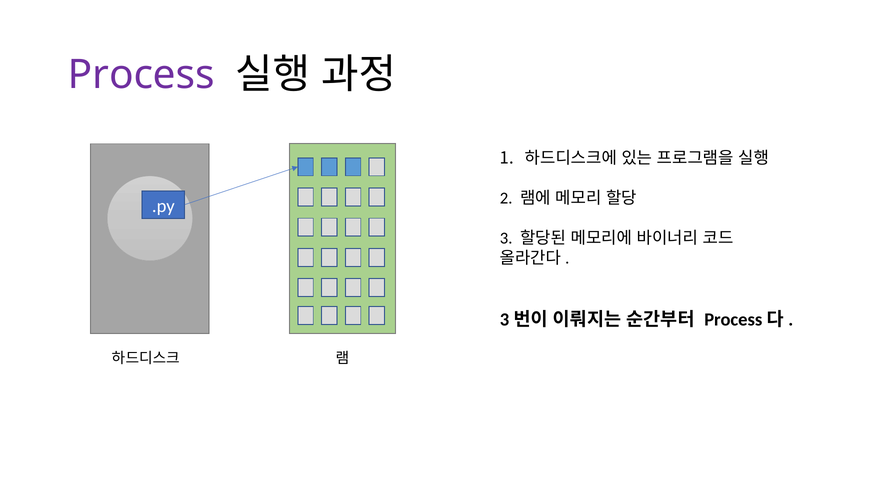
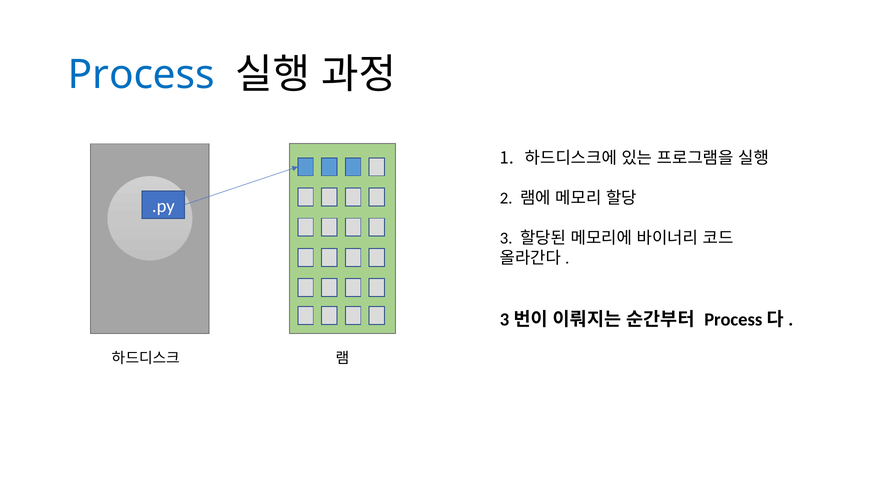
Process colour: purple -> blue
